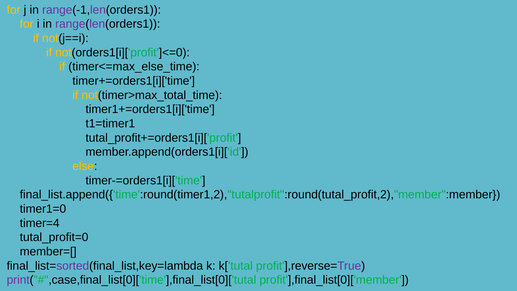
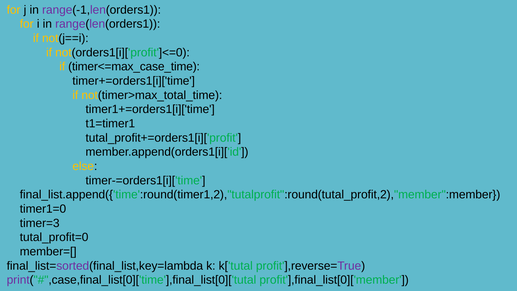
timer<=max_else_time: timer<=max_else_time -> timer<=max_case_time
timer=4: timer=4 -> timer=3
